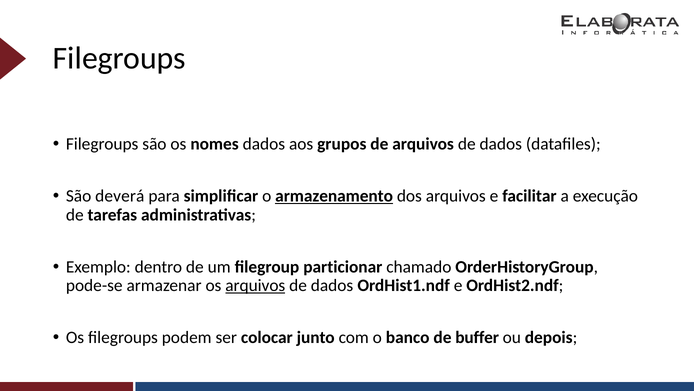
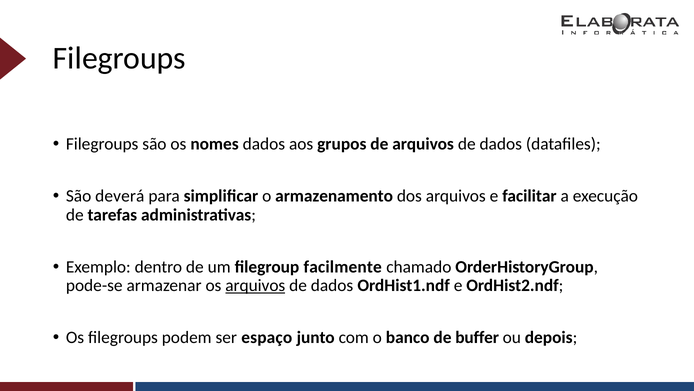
armazenamento underline: present -> none
particionar: particionar -> facilmente
colocar: colocar -> espaço
